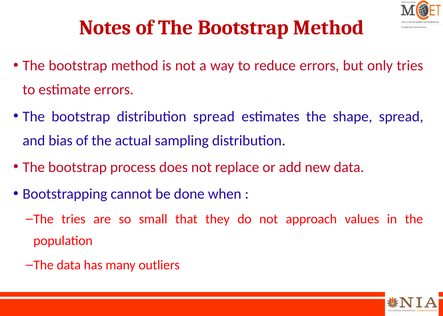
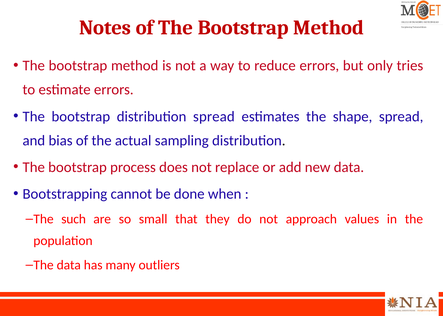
The tries: tries -> such
